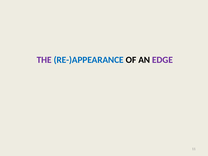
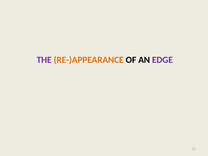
RE-)APPEARANCE colour: blue -> orange
